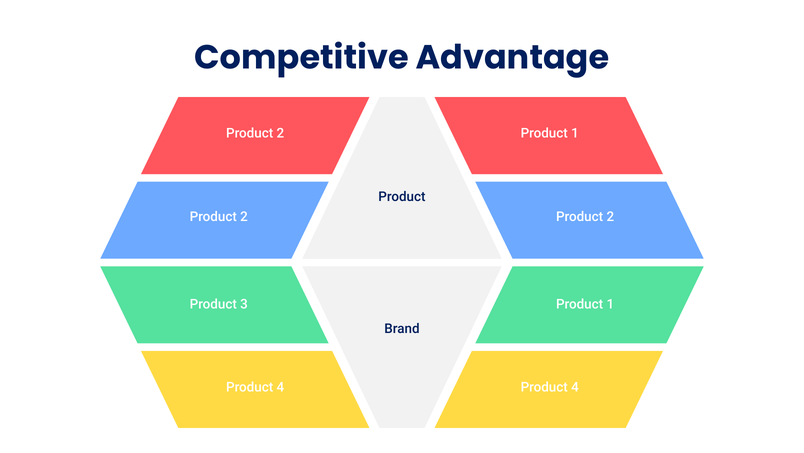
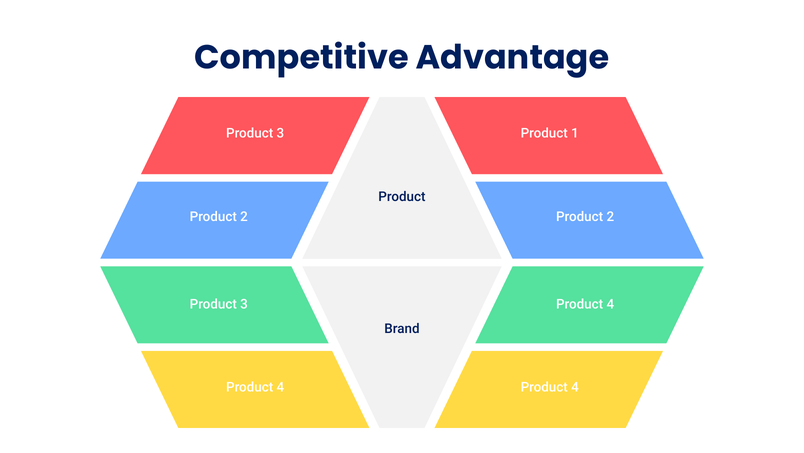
2 at (280, 133): 2 -> 3
3 Product 1: 1 -> 4
